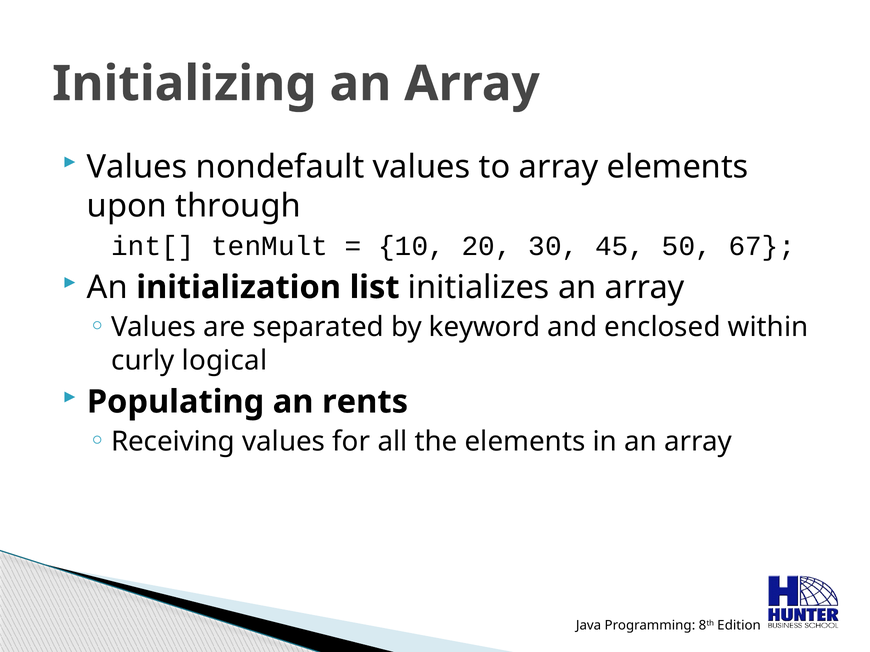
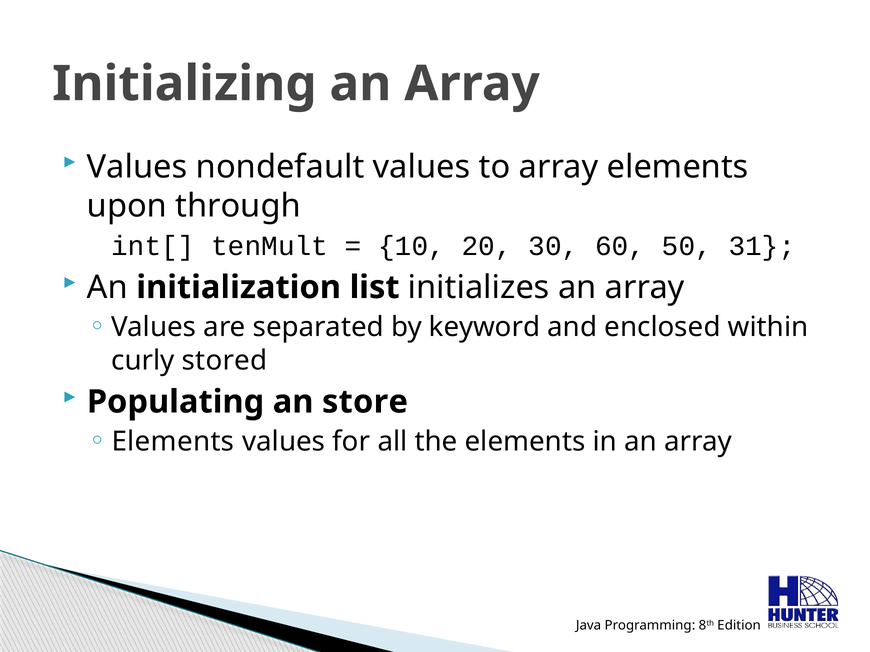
45: 45 -> 60
67: 67 -> 31
logical: logical -> stored
rents: rents -> store
Receiving at (173, 442): Receiving -> Elements
